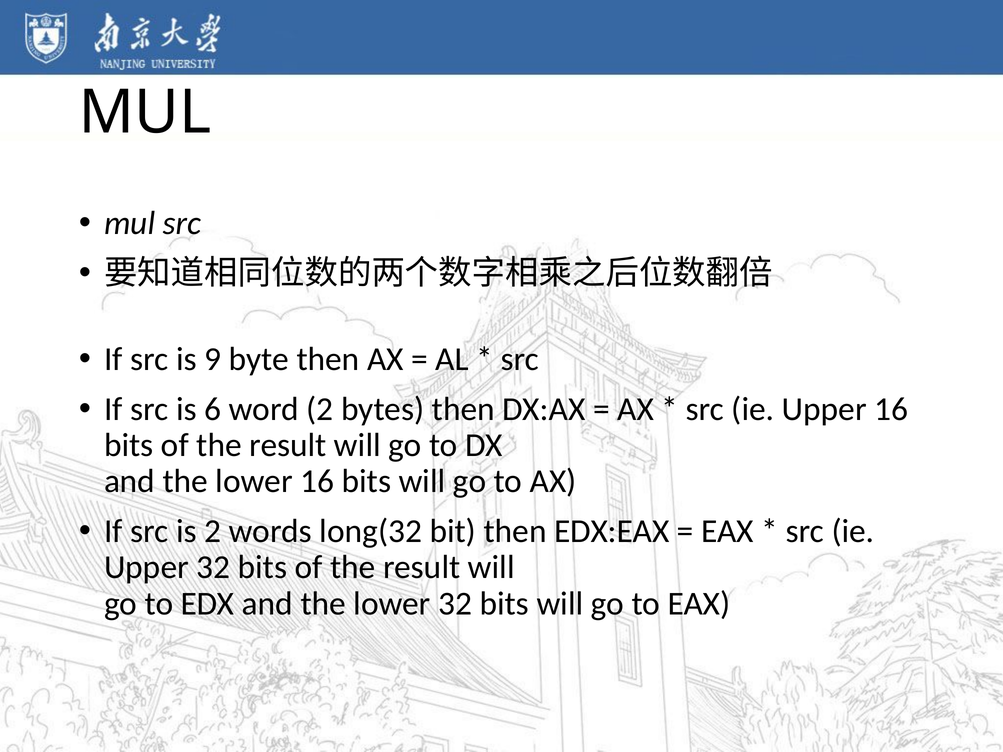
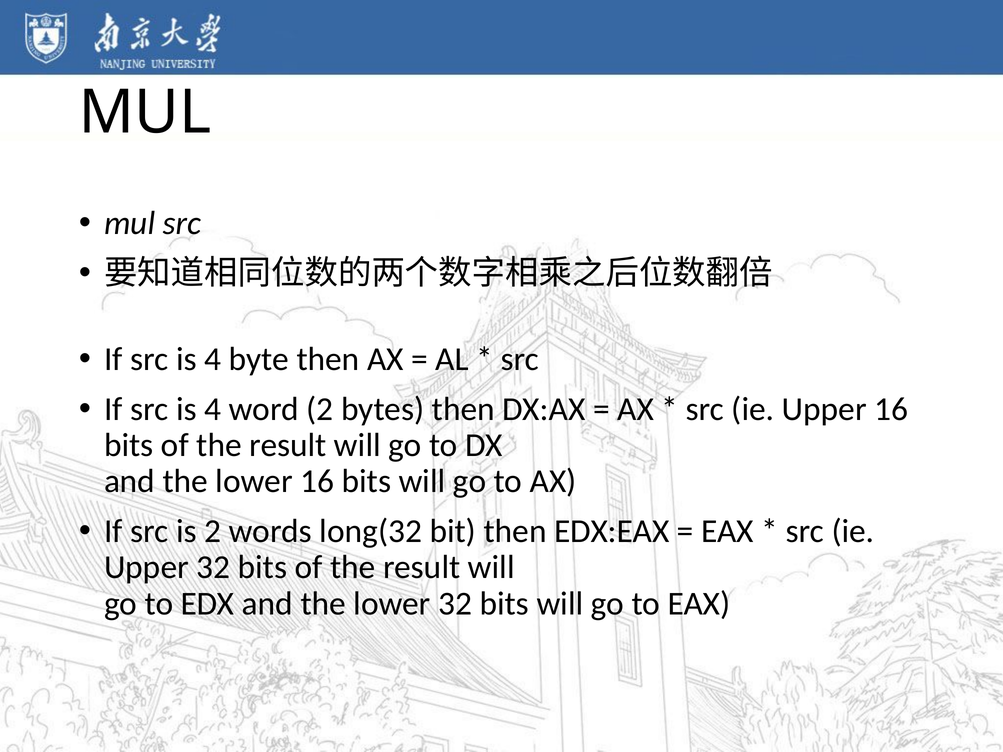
9 at (213, 359): 9 -> 4
6 at (213, 409): 6 -> 4
